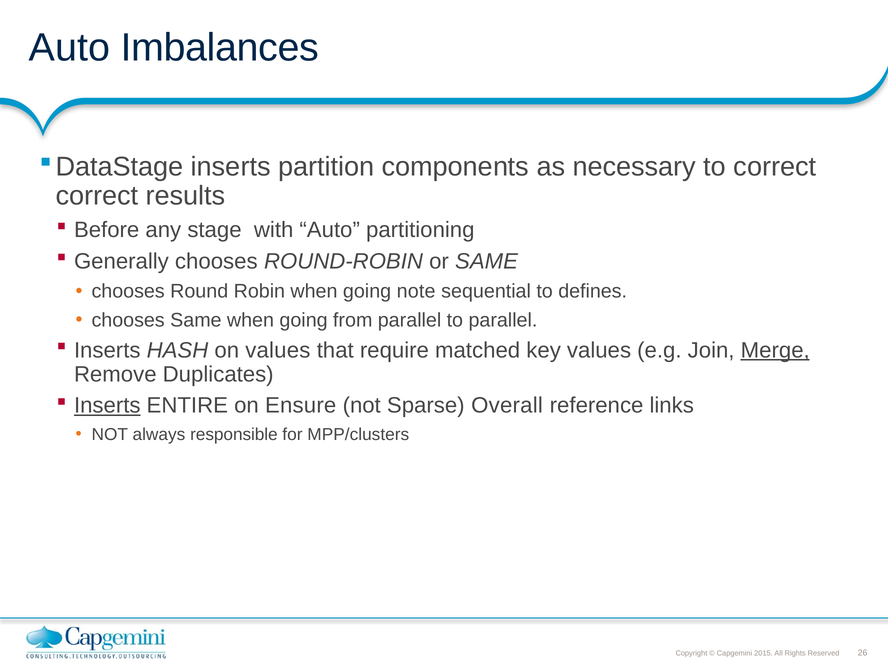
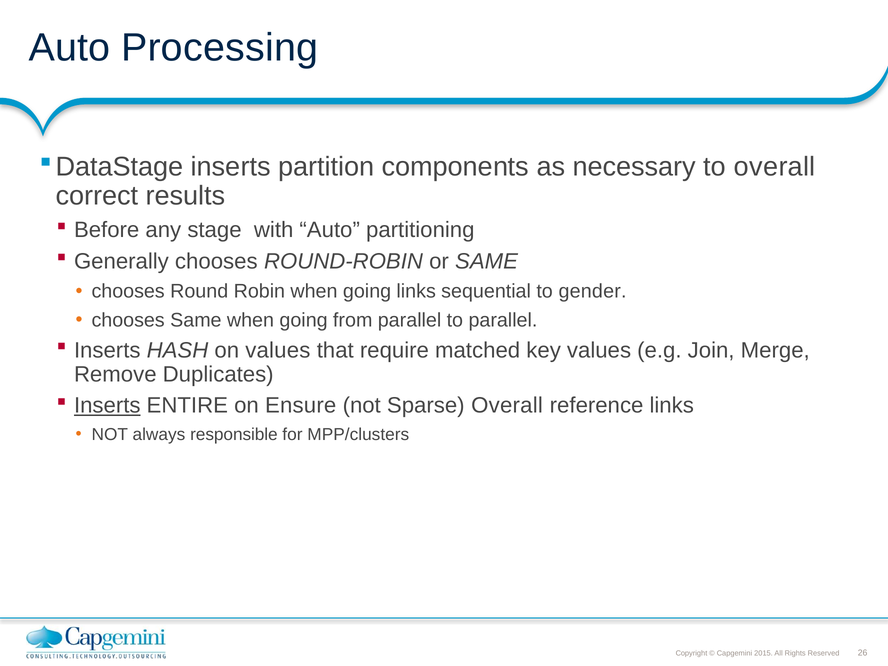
Imbalances: Imbalances -> Processing
to correct: correct -> overall
going note: note -> links
defines: defines -> gender
Merge underline: present -> none
